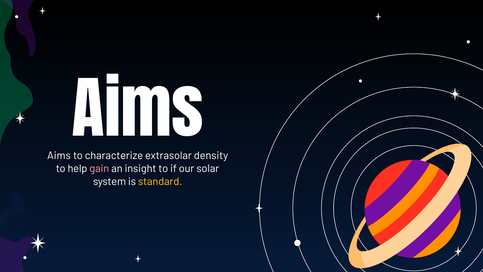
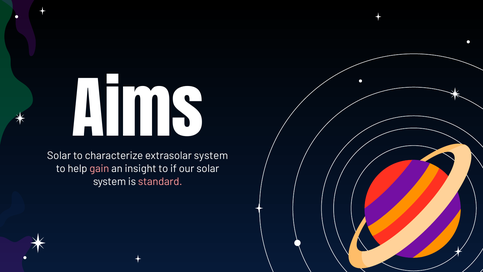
Aims at (59, 156): Aims -> Solar
density at (211, 156): density -> system
standard colour: yellow -> pink
